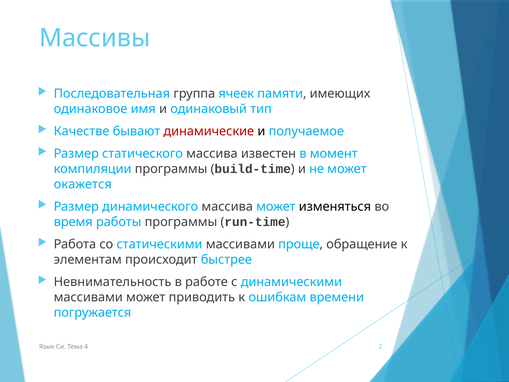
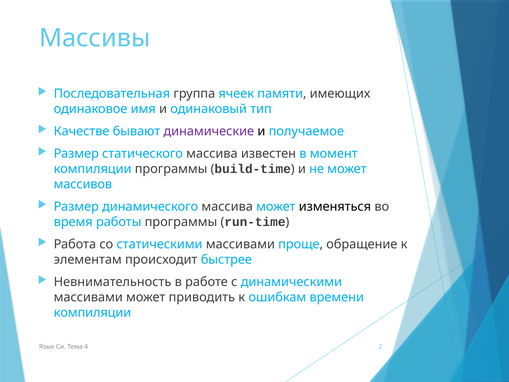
динамические colour: red -> purple
окажется: окажется -> массивов
погружается at (92, 312): погружается -> компиляции
